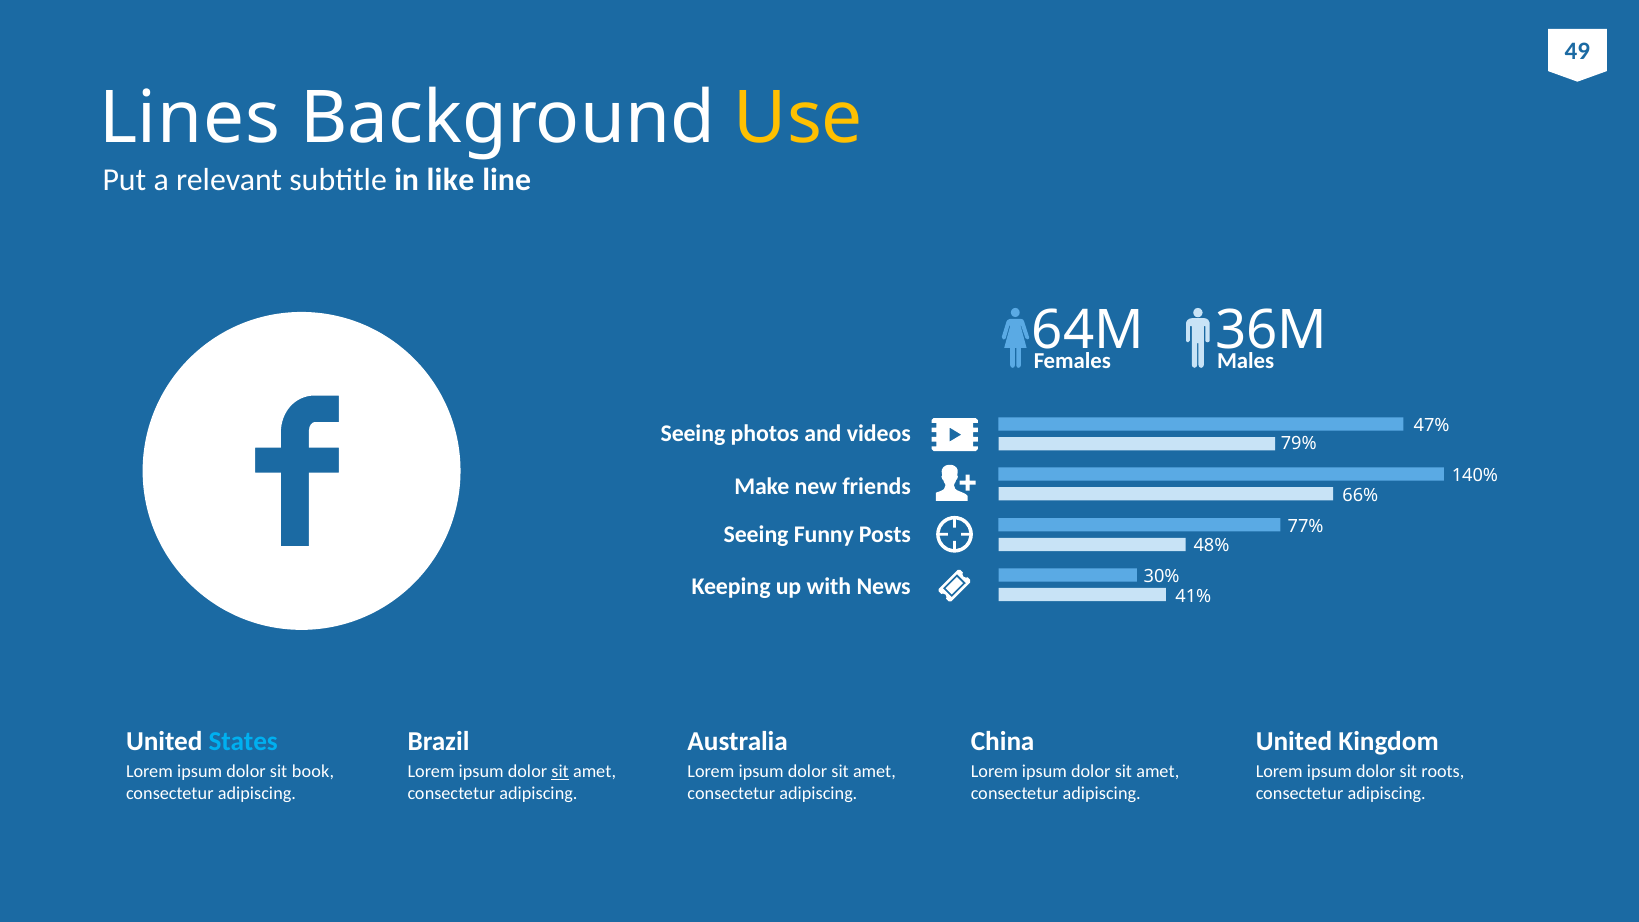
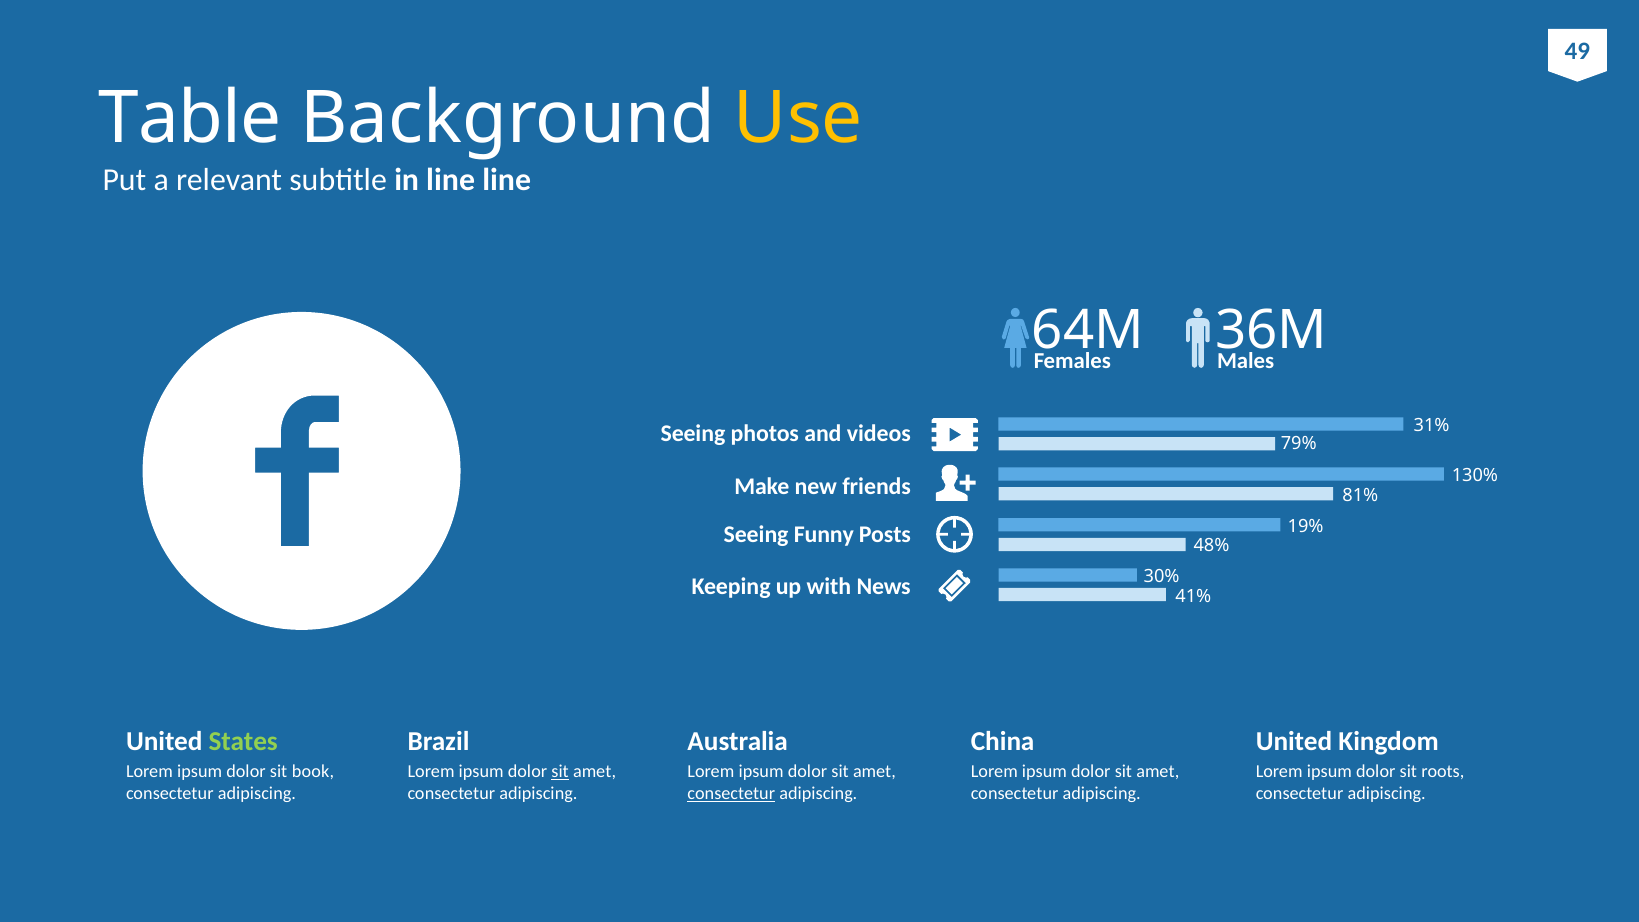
Lines: Lines -> Table
in like: like -> line
47%: 47% -> 31%
140%: 140% -> 130%
66%: 66% -> 81%
77%: 77% -> 19%
States colour: light blue -> light green
consectetur at (731, 794) underline: none -> present
